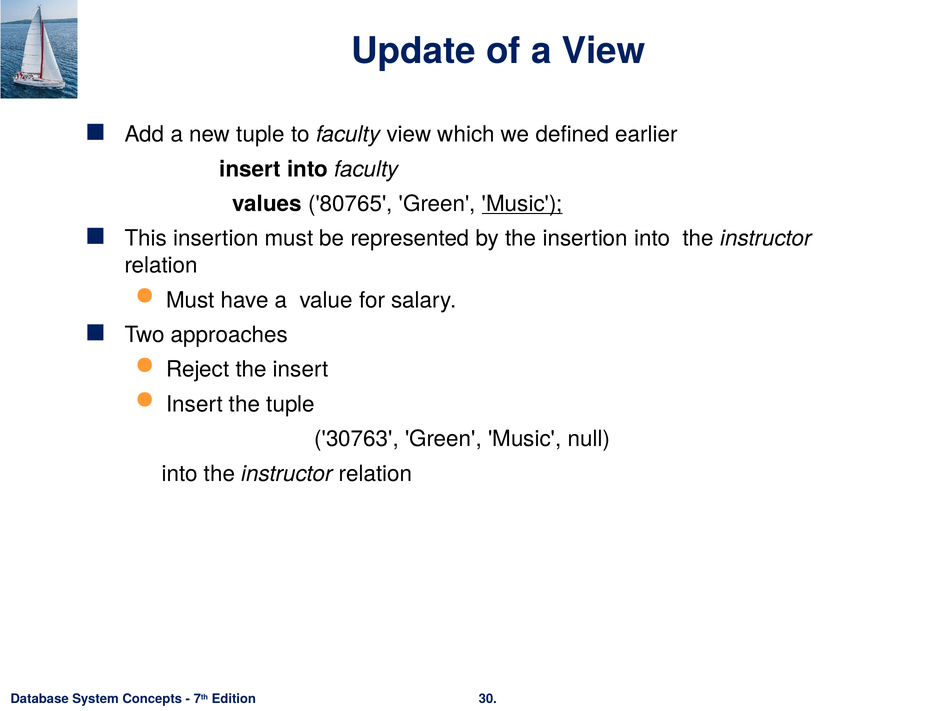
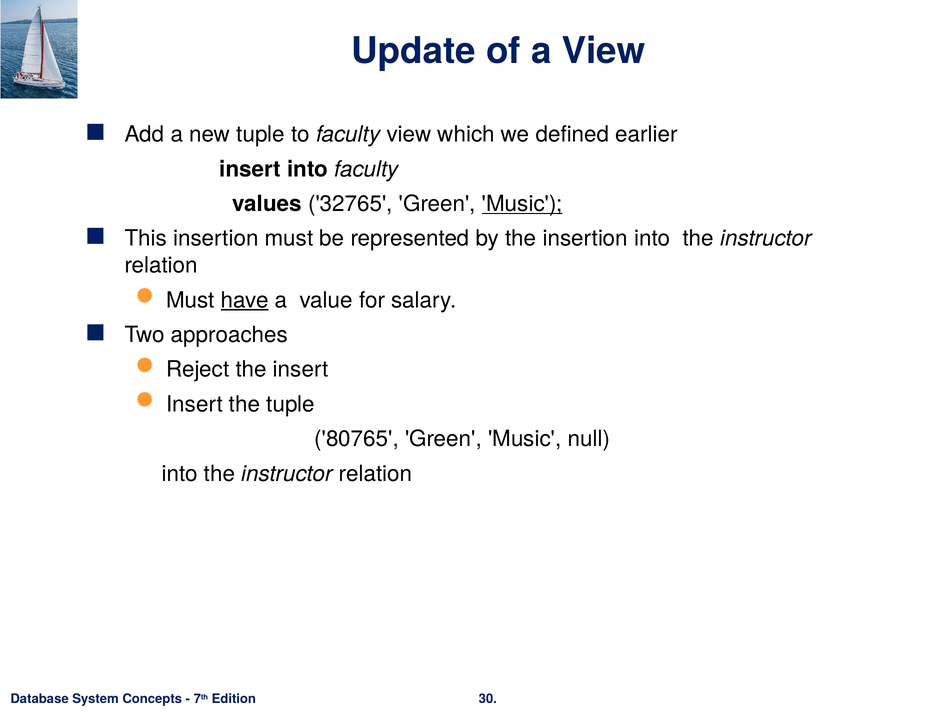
80765: 80765 -> 32765
have underline: none -> present
30763: 30763 -> 80765
